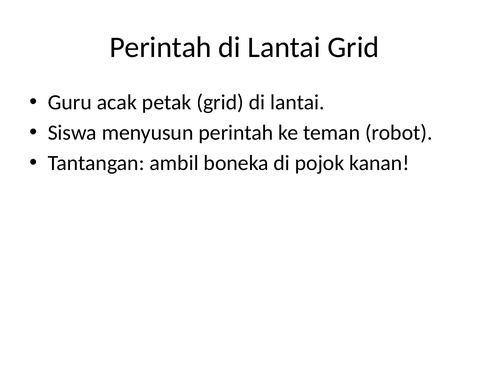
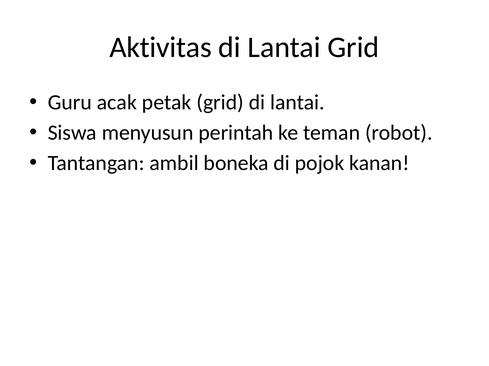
Perintah at (161, 47): Perintah -> Aktivitas
